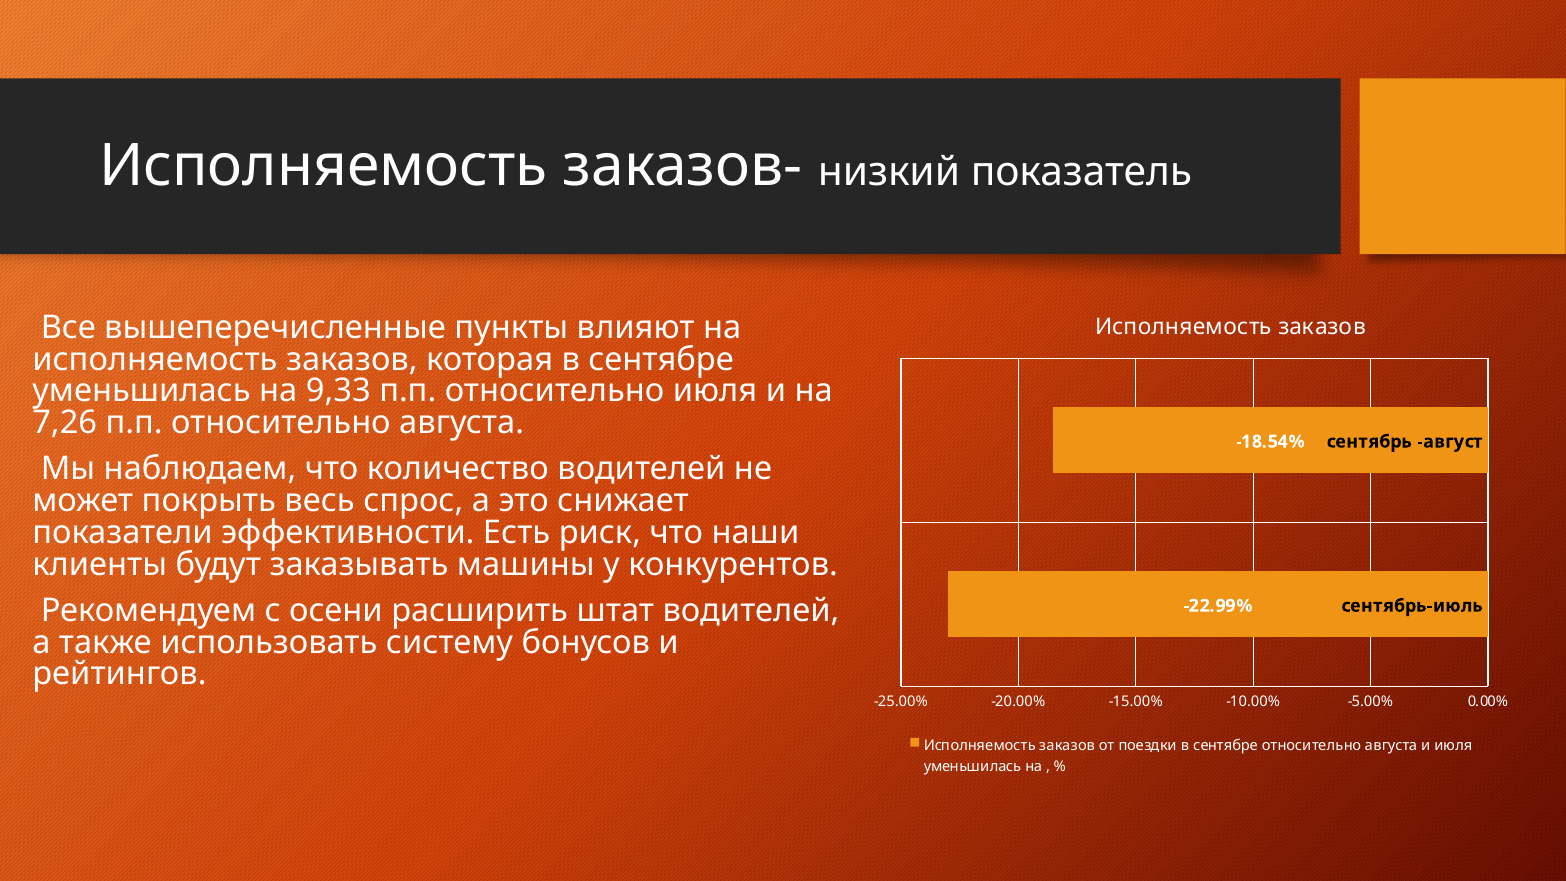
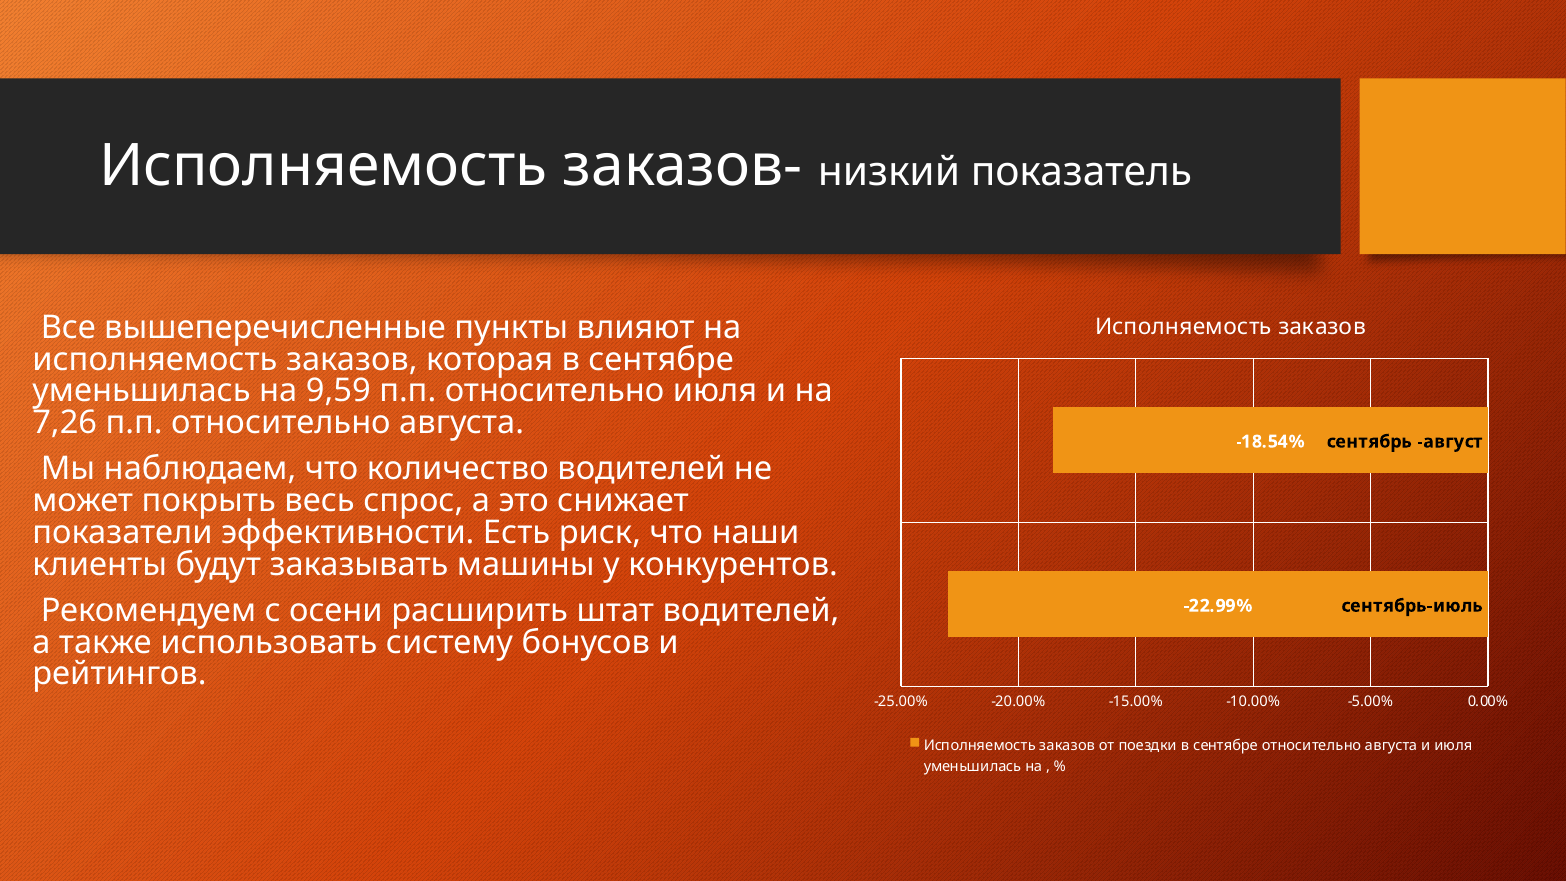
9,33: 9,33 -> 9,59
